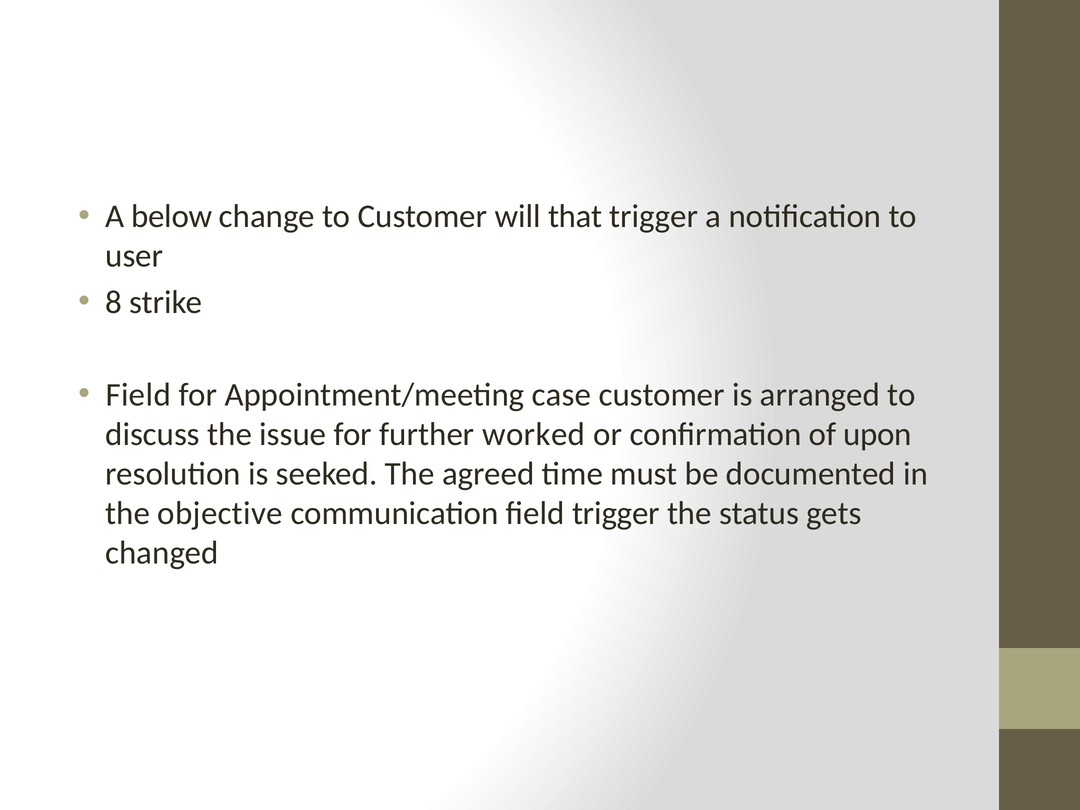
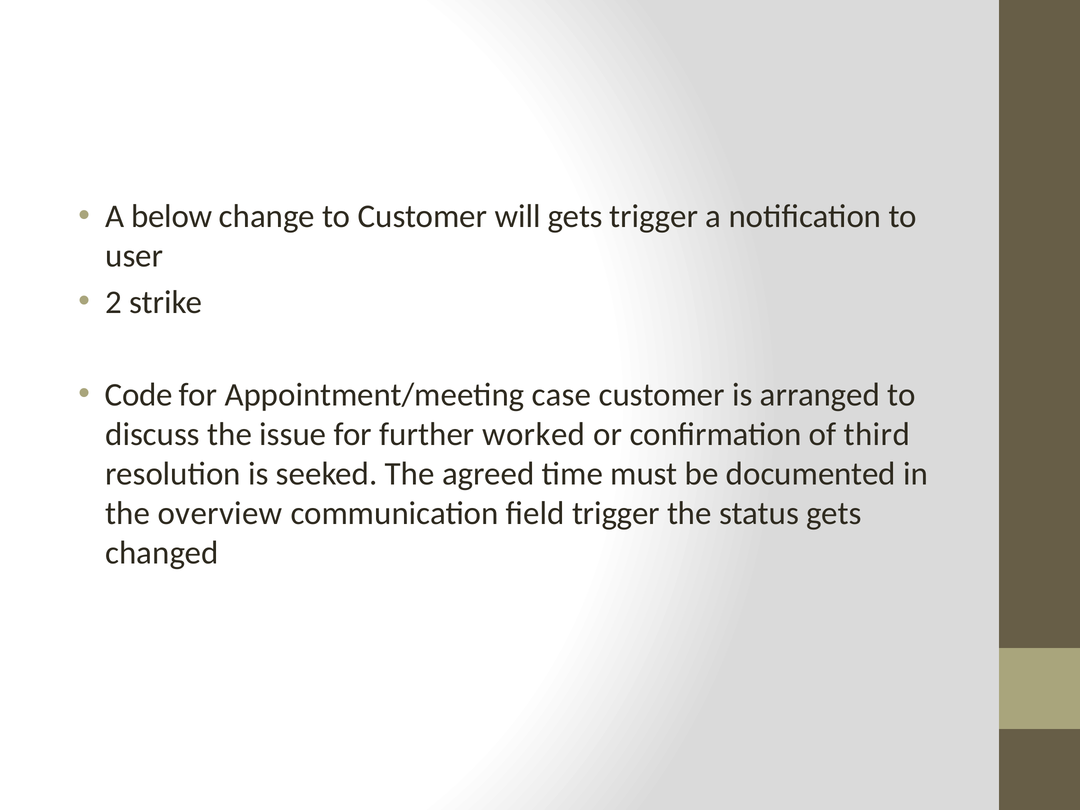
will that: that -> gets
8: 8 -> 2
Field at (138, 395): Field -> Code
upon: upon -> third
objective: objective -> overview
